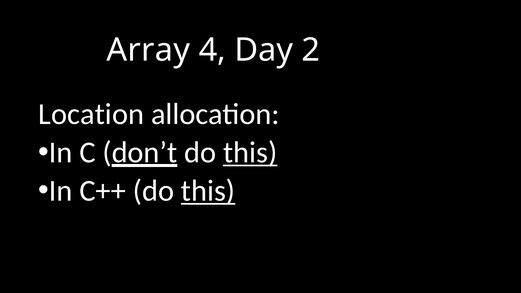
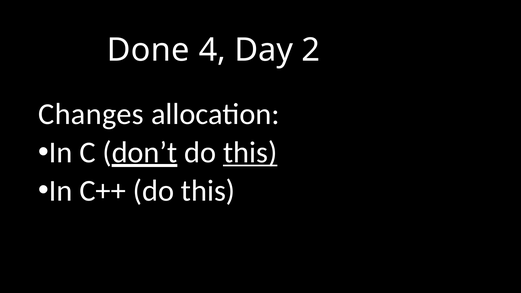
Array: Array -> Done
Location: Location -> Changes
this at (208, 191) underline: present -> none
